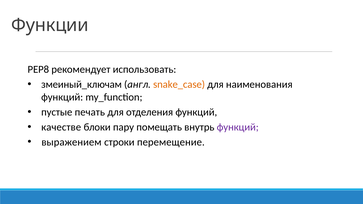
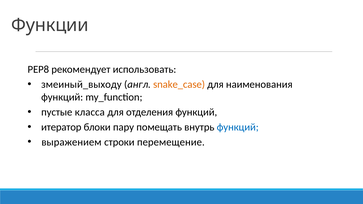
змеиный_ключам: змеиный_ключам -> змеиный_выходу
печать: печать -> класса
качестве: качестве -> итератор
функций at (238, 127) colour: purple -> blue
